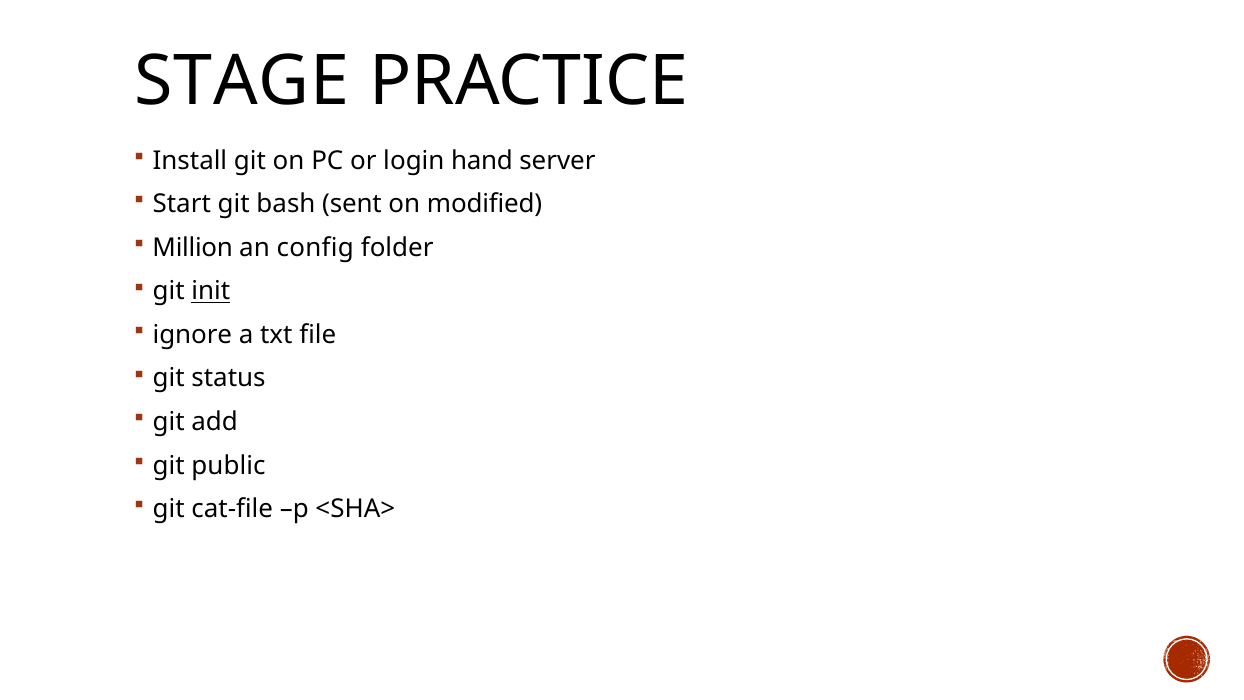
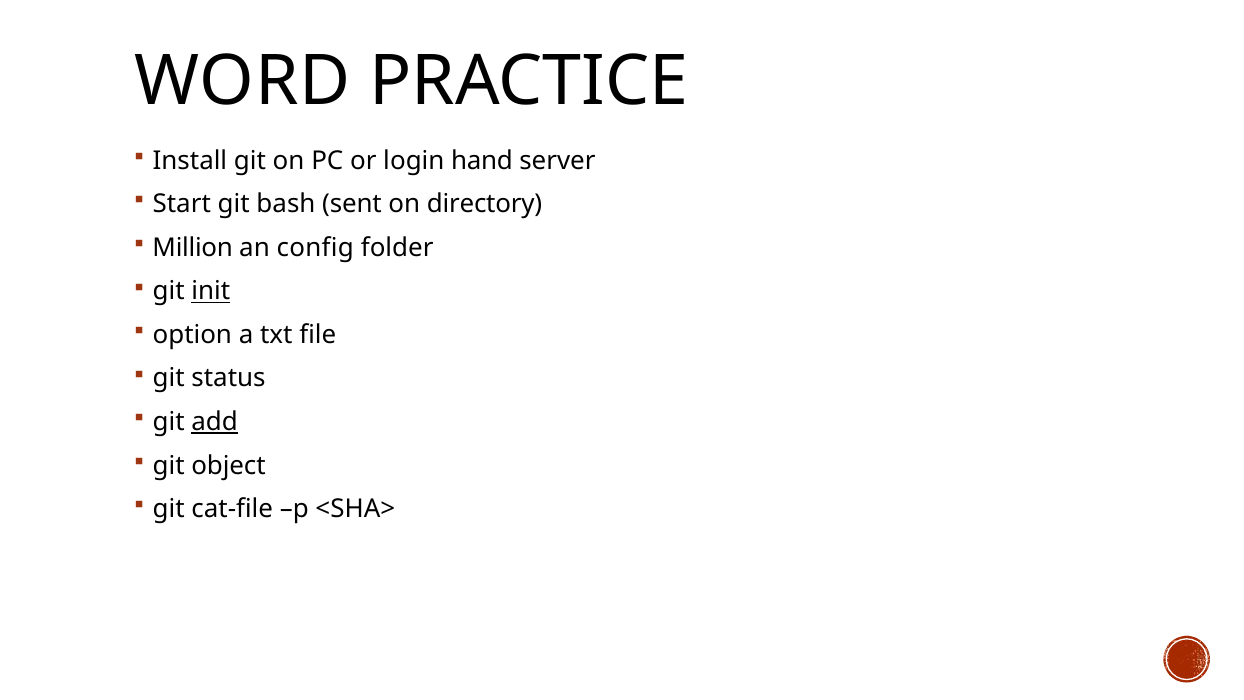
STAGE: STAGE -> WORD
modified: modified -> directory
ignore: ignore -> option
add underline: none -> present
public: public -> object
